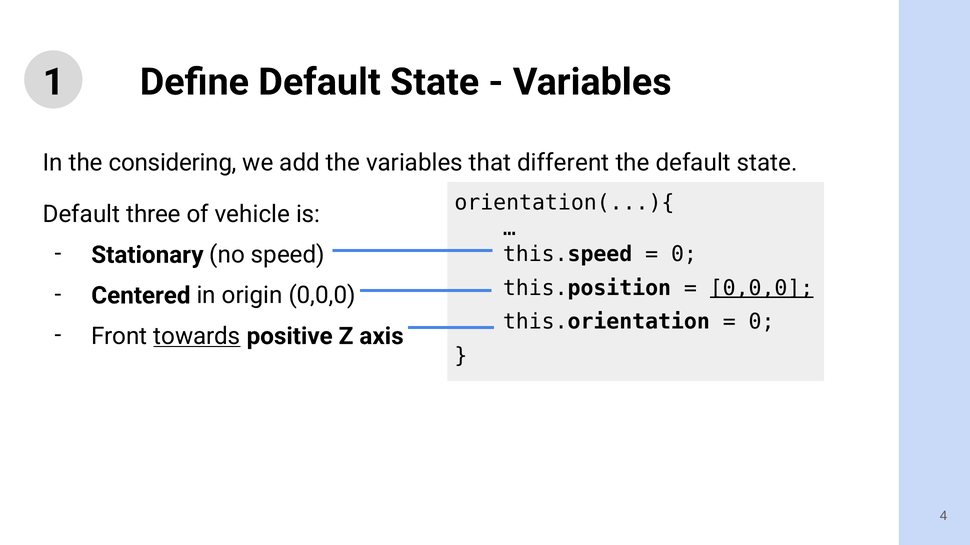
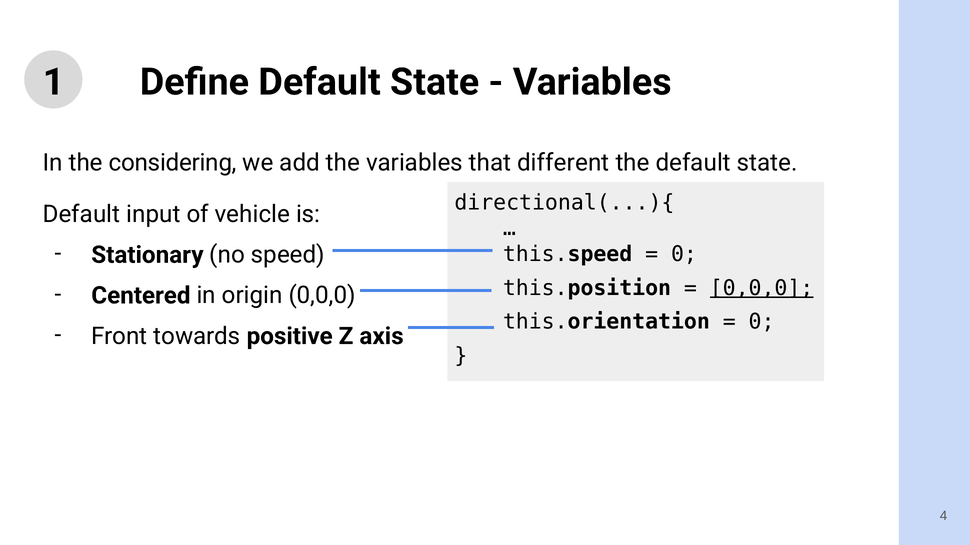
orientation(...){: orientation(...){ -> directional(...){
three: three -> input
towards underline: present -> none
